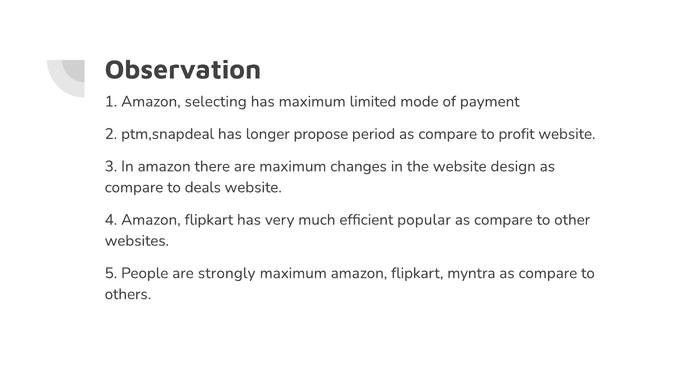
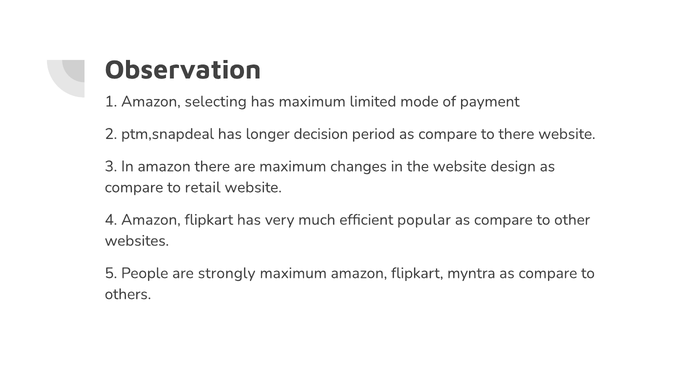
propose: propose -> decision
to profit: profit -> there
deals: deals -> retail
